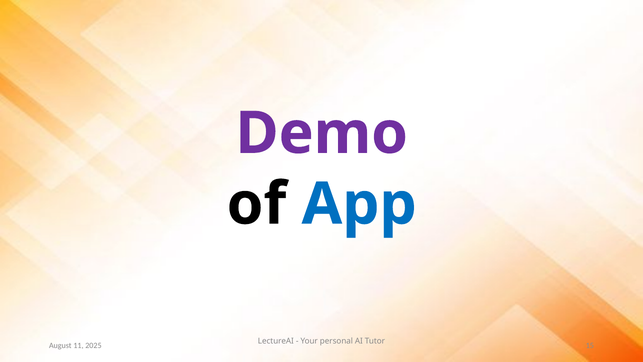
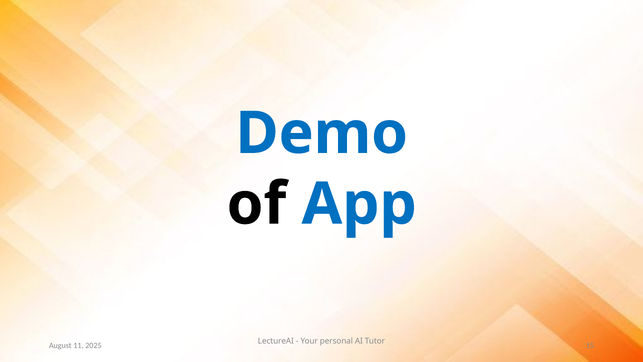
Demo colour: purple -> blue
